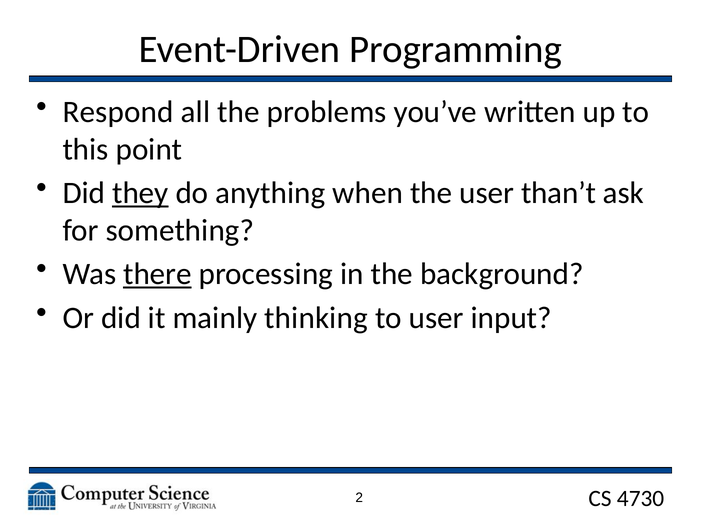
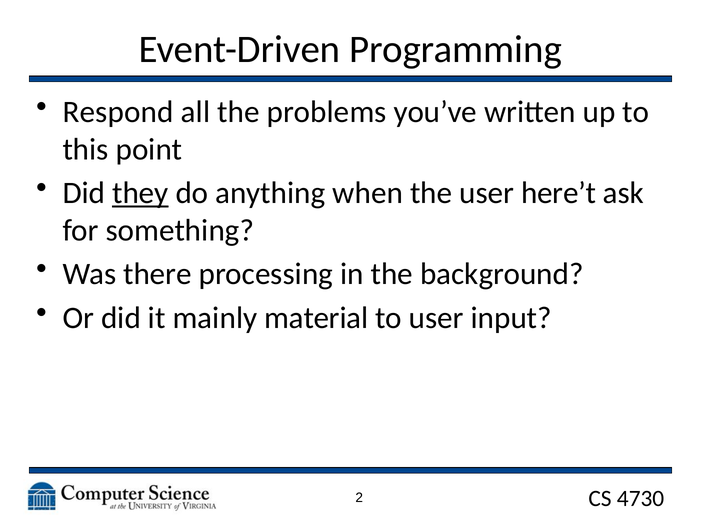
than’t: than’t -> here’t
there underline: present -> none
thinking: thinking -> material
